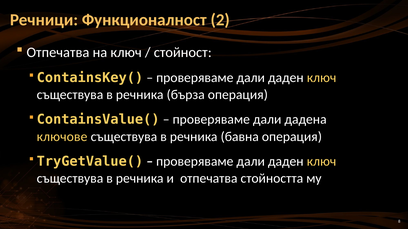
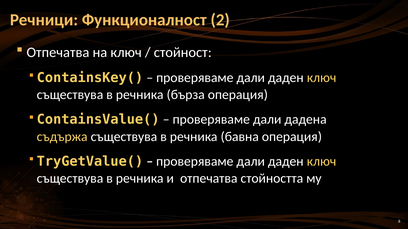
ключове: ключове -> съдържа
